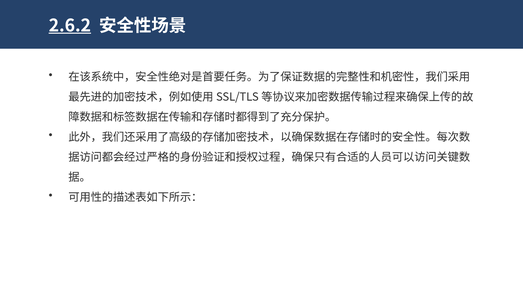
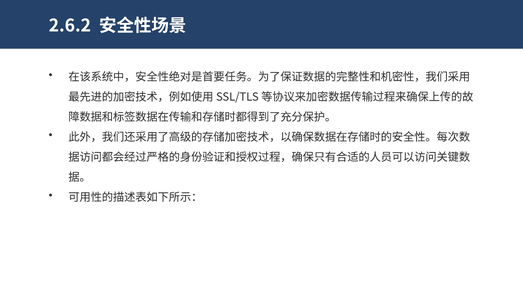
2.6.2 underline: present -> none
